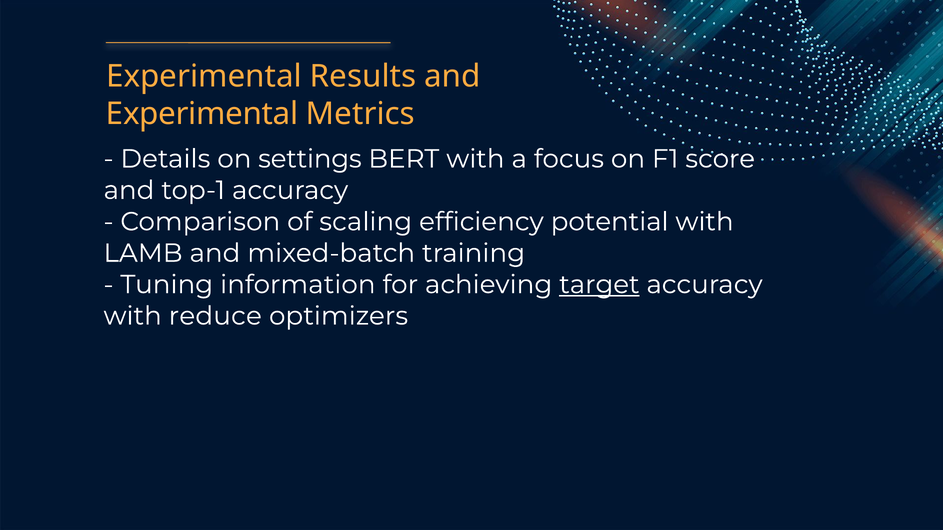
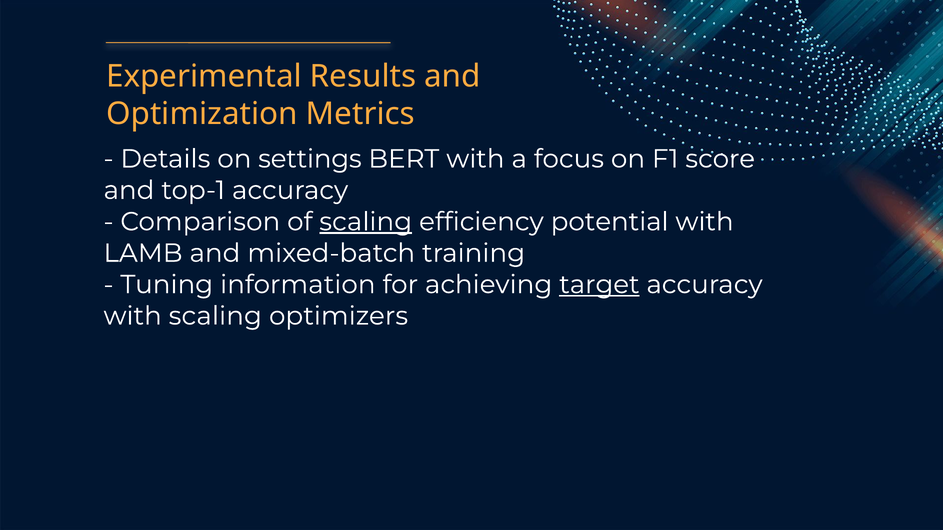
Experimental at (202, 114): Experimental -> Optimization
scaling at (366, 222) underline: none -> present
with reduce: reduce -> scaling
